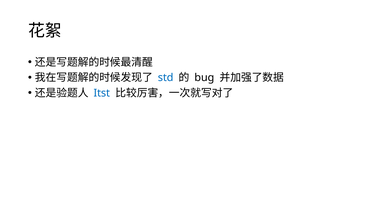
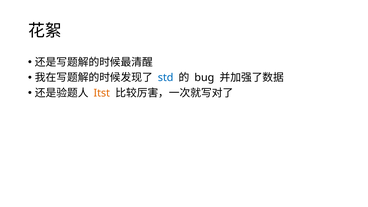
Itst colour: blue -> orange
